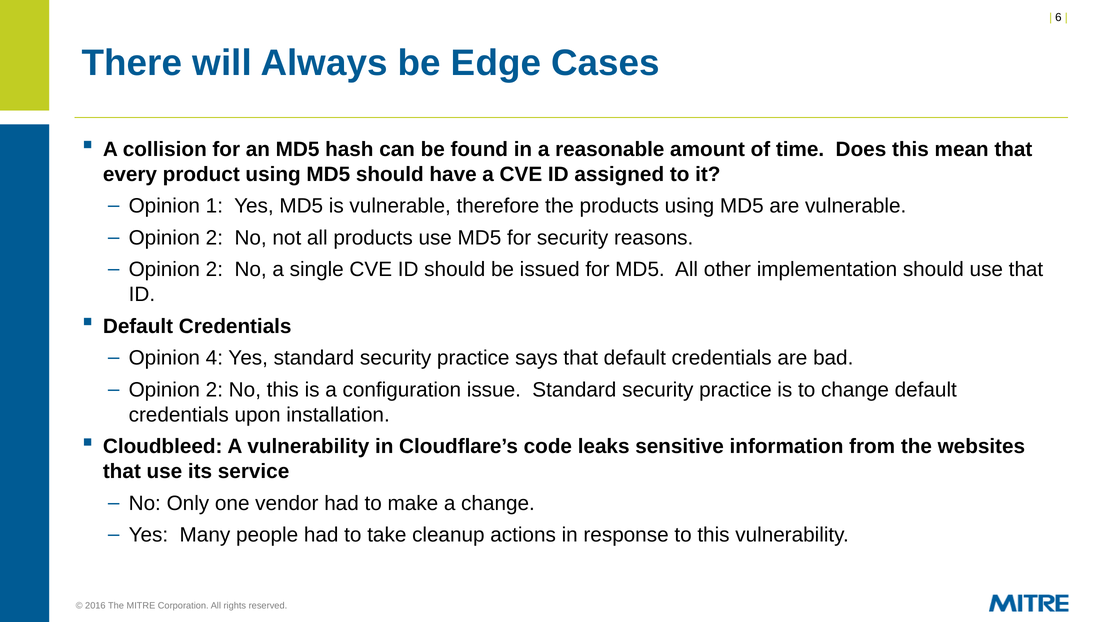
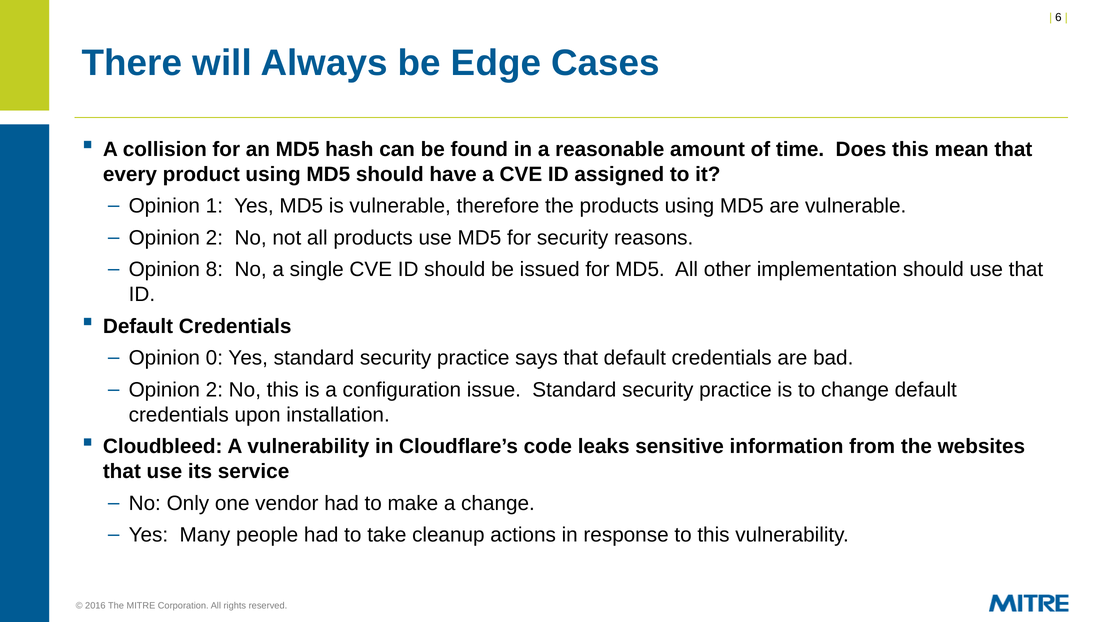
2 at (214, 269): 2 -> 8
4: 4 -> 0
